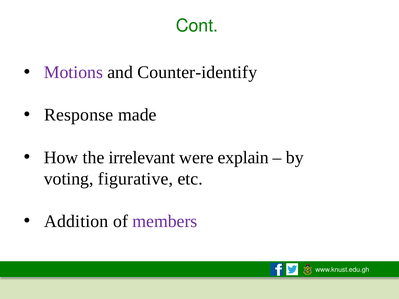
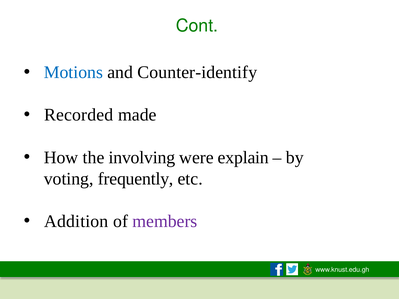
Motions colour: purple -> blue
Response: Response -> Recorded
irrelevant: irrelevant -> involving
figurative: figurative -> frequently
